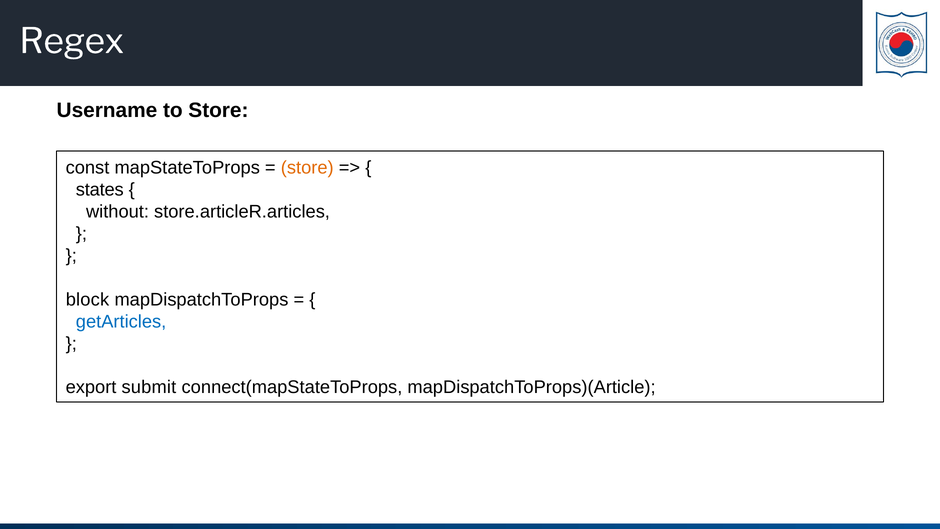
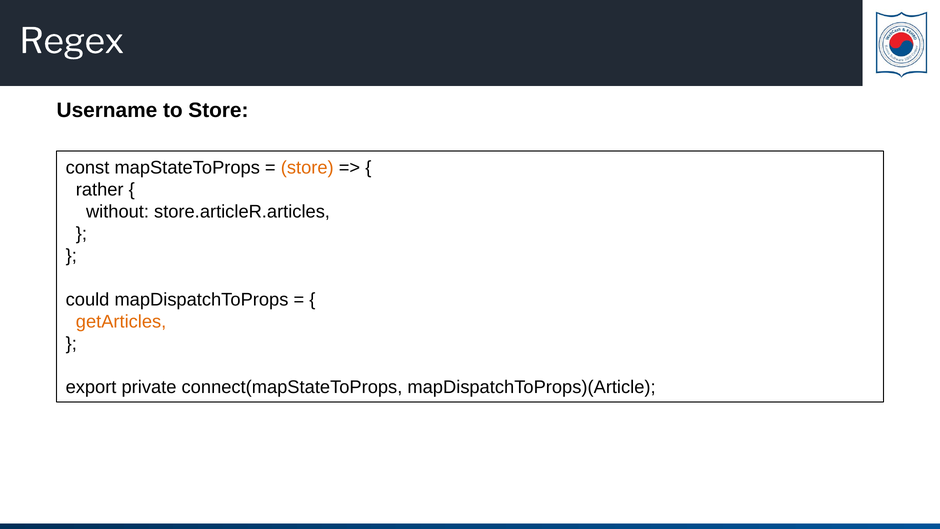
states: states -> rather
block: block -> could
getArticles colour: blue -> orange
submit: submit -> private
